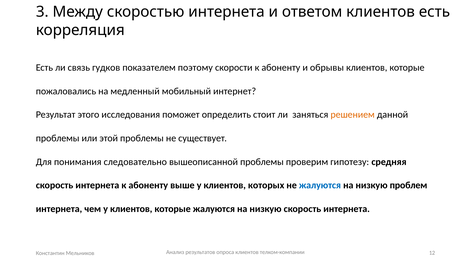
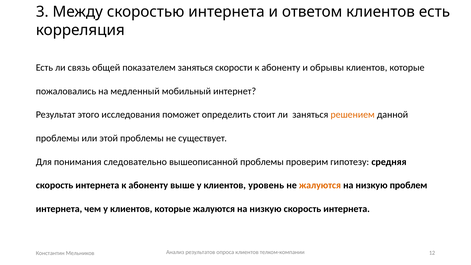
гудков: гудков -> общей
показателем поэтому: поэтому -> заняться
которых: которых -> уровень
жалуются at (320, 185) colour: blue -> orange
